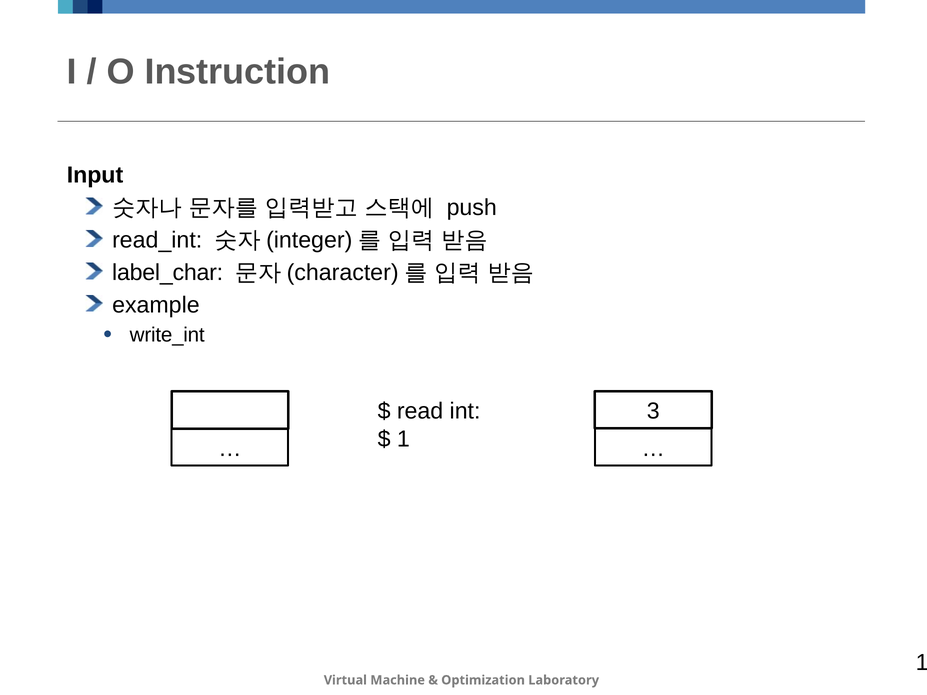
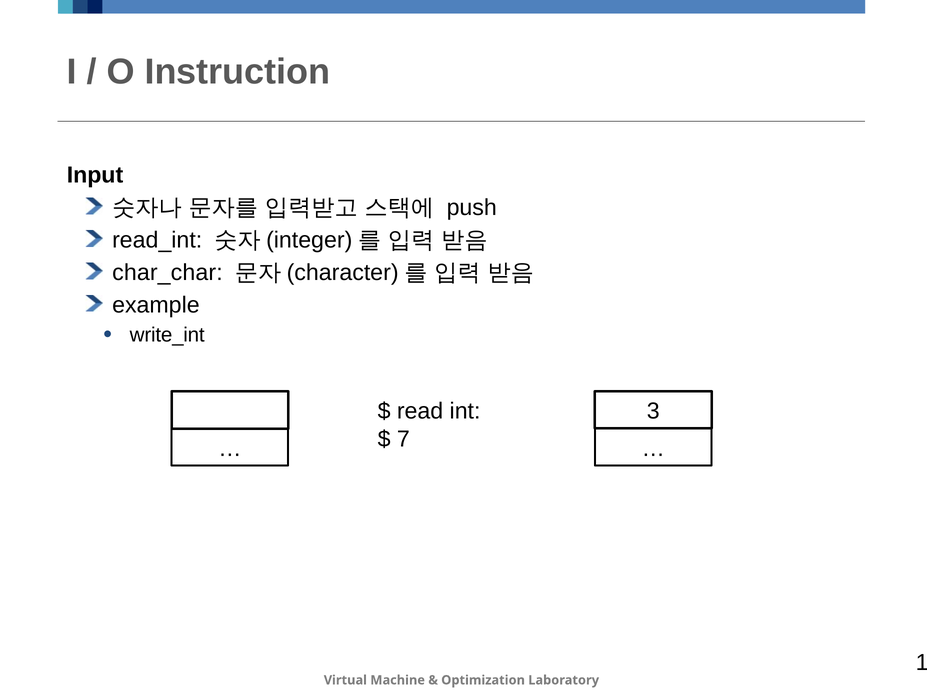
label_char: label_char -> char_char
1: 1 -> 7
